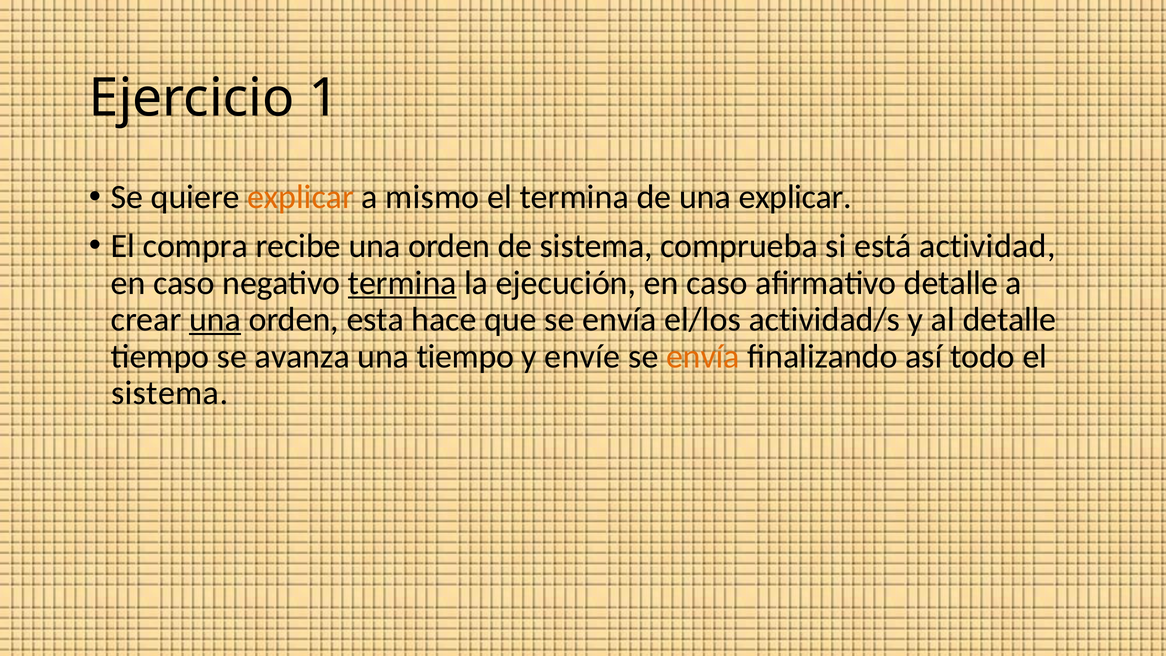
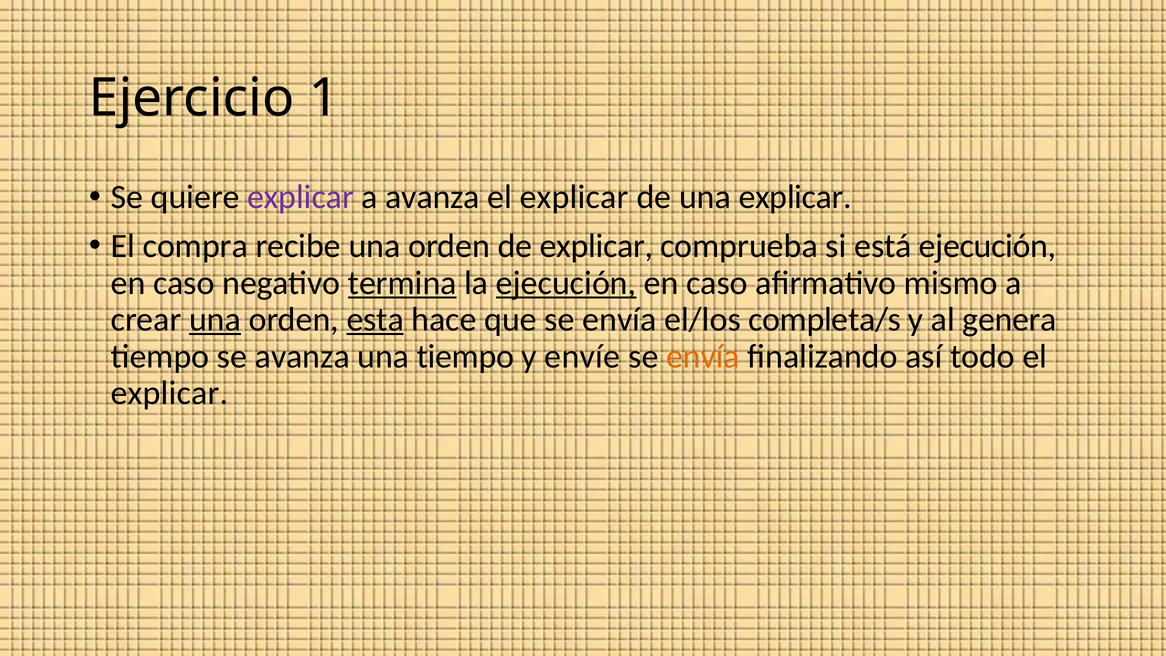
explicar at (300, 197) colour: orange -> purple
a mismo: mismo -> avanza
termina at (574, 197): termina -> explicar
de sistema: sistema -> explicar
está actividad: actividad -> ejecución
ejecución at (566, 283) underline: none -> present
afirmativo detalle: detalle -> mismo
esta underline: none -> present
actividad/s: actividad/s -> completa/s
al detalle: detalle -> genera
sistema at (170, 393): sistema -> explicar
